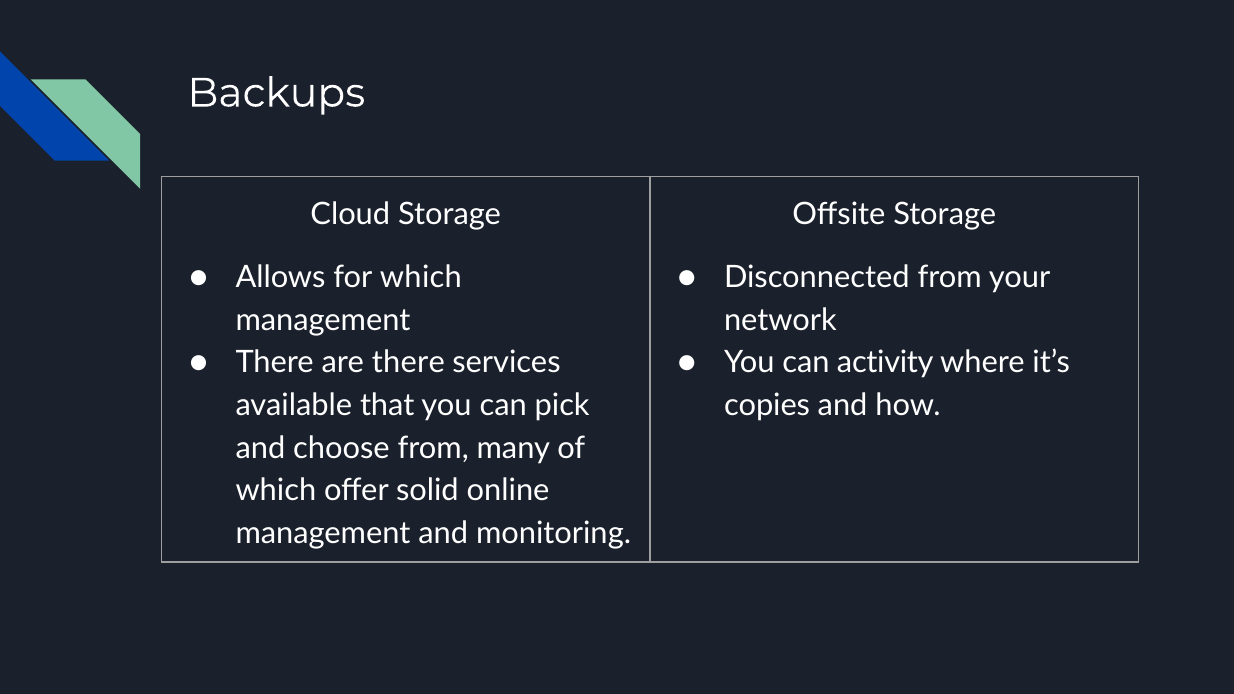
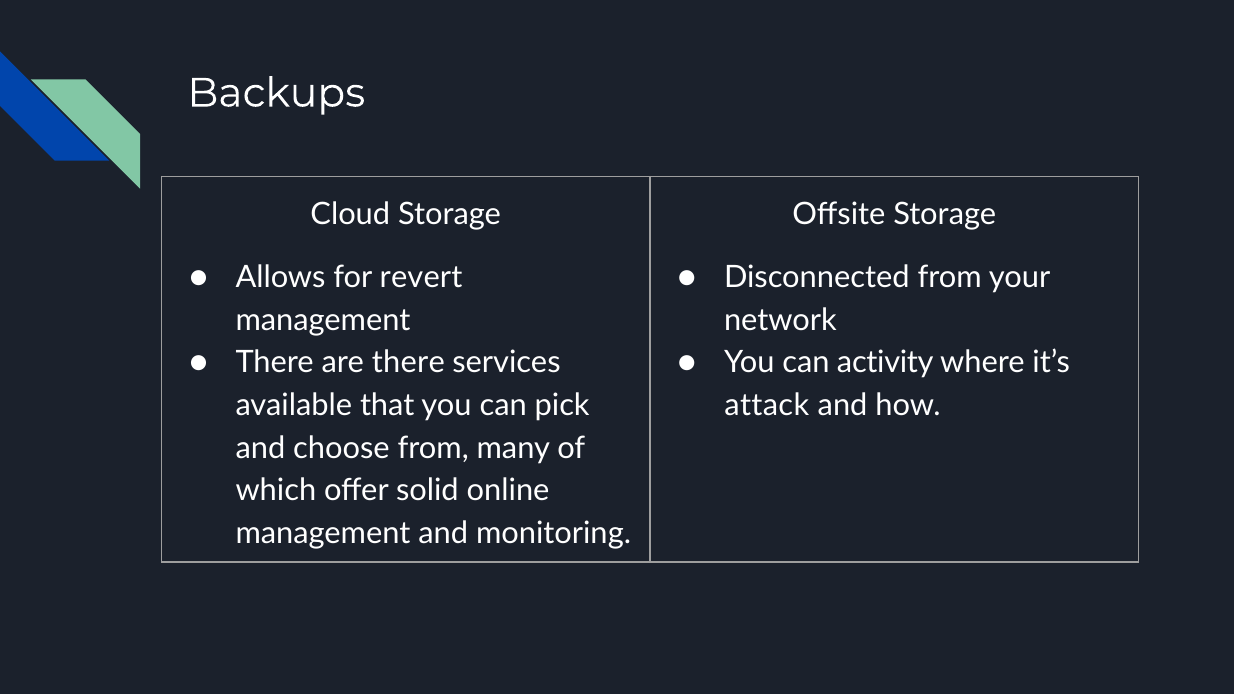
for which: which -> revert
copies: copies -> attack
